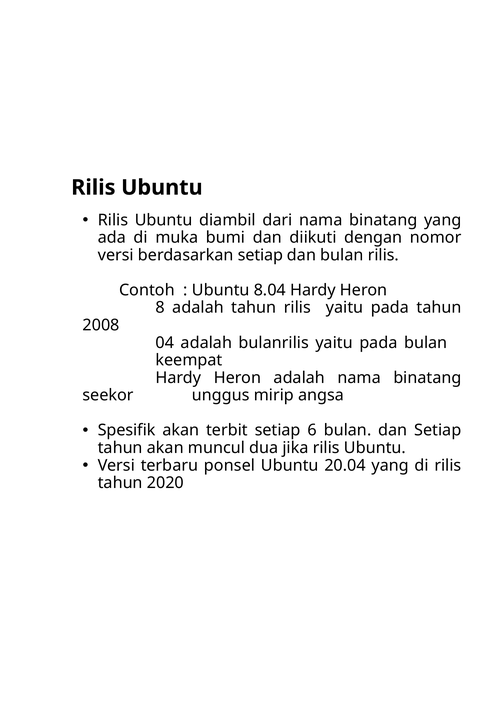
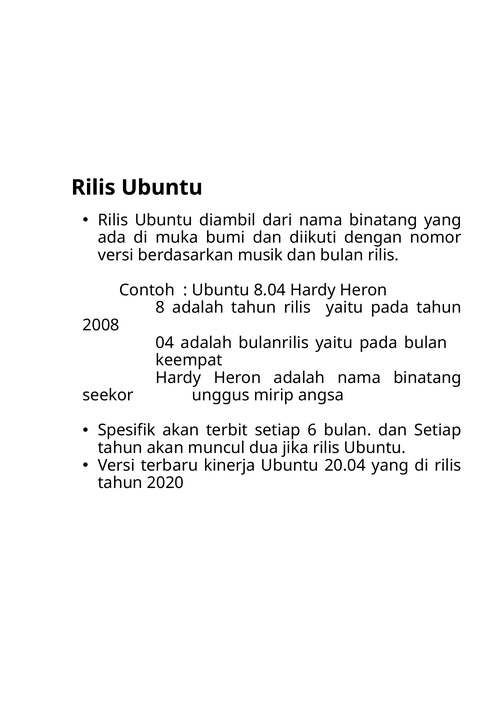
berdasarkan setiap: setiap -> musik
ponsel: ponsel -> kinerja
